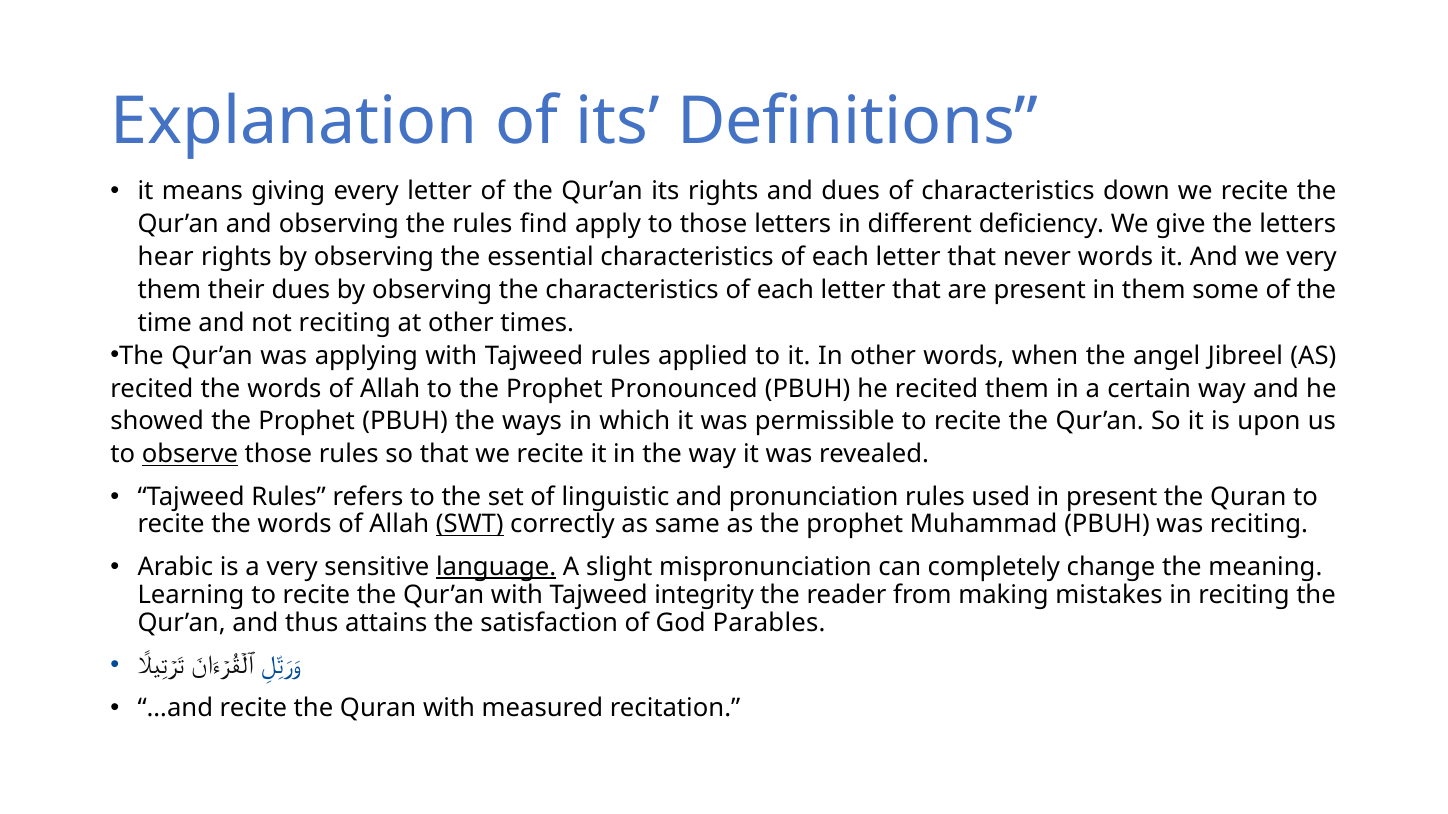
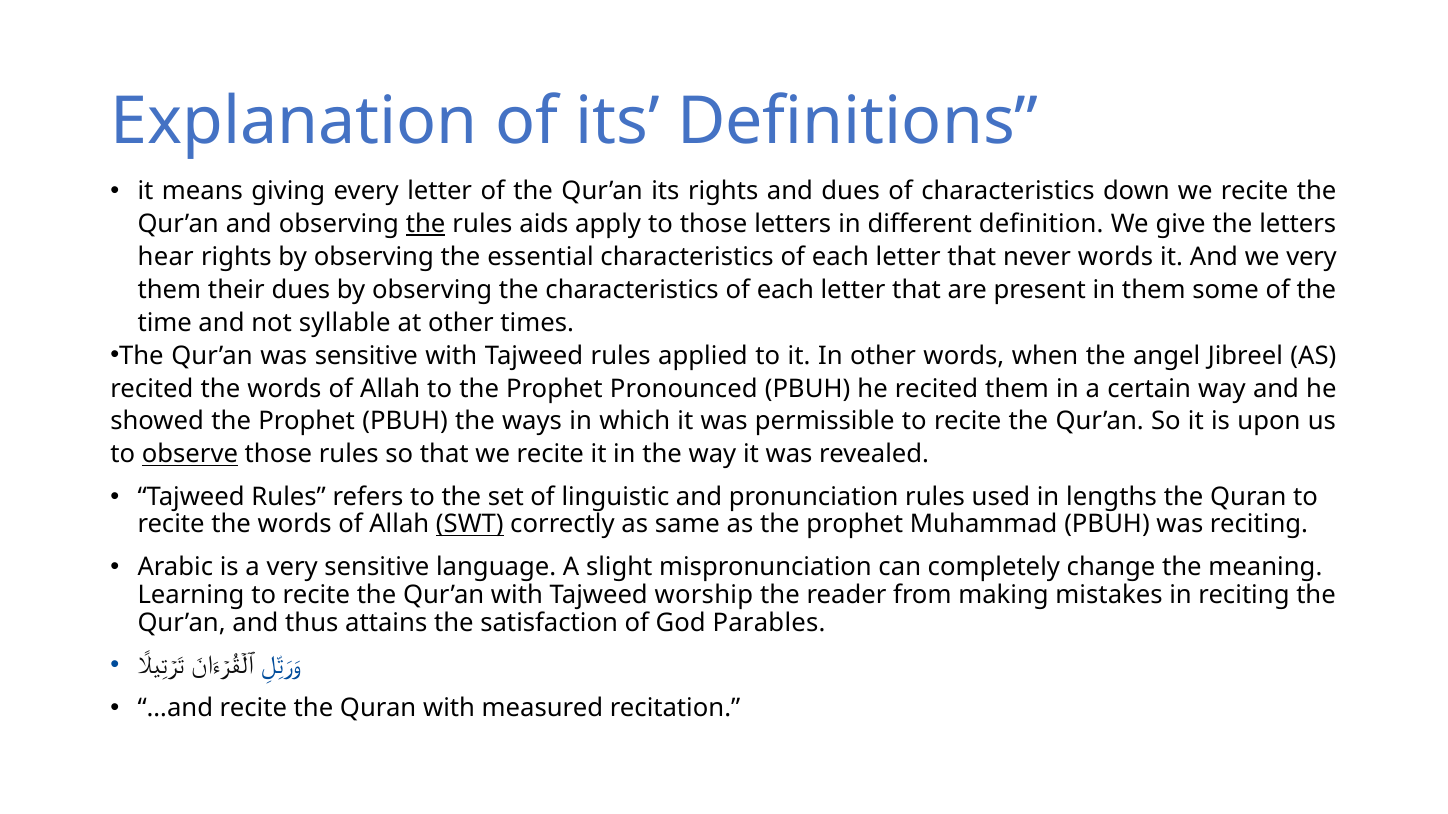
the at (426, 224) underline: none -> present
find: find -> aids
deficiency: deficiency -> definition
not reciting: reciting -> syllable
was applying: applying -> sensitive
in present: present -> lengths
language underline: present -> none
integrity: integrity -> worship
